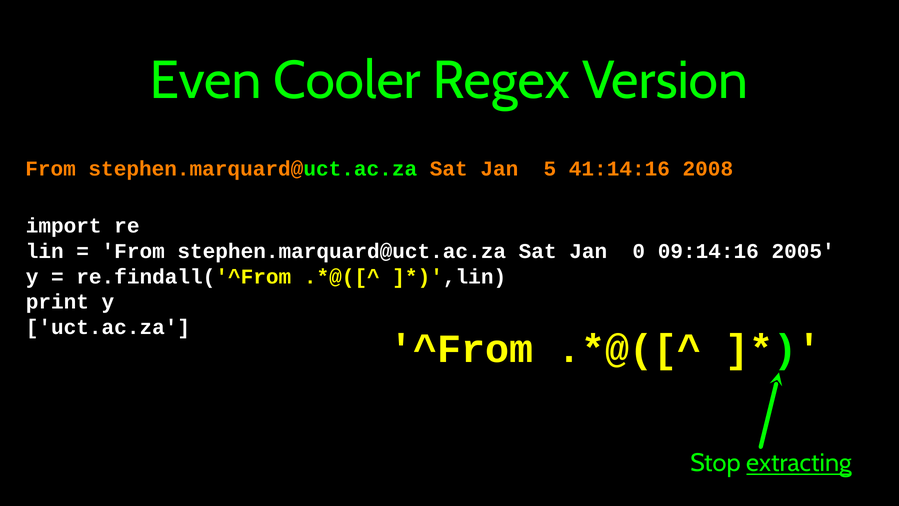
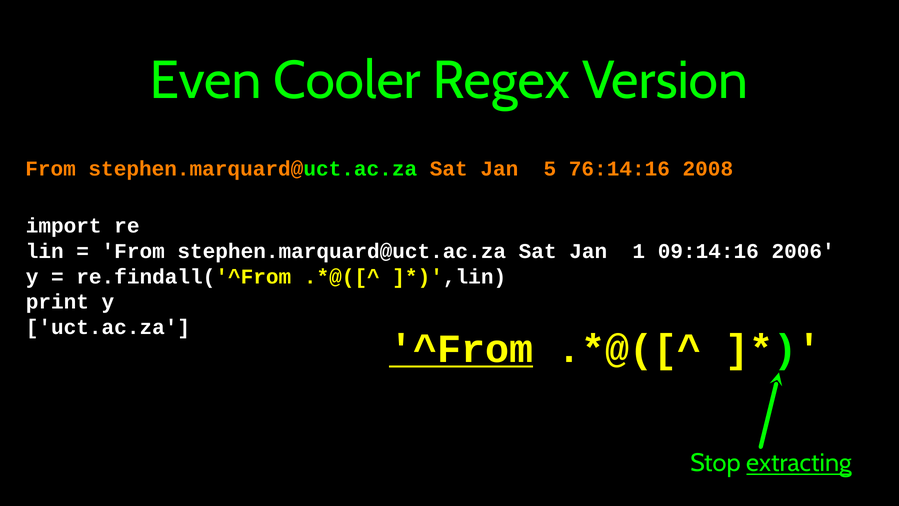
41:14:16: 41:14:16 -> 76:14:16
0: 0 -> 1
2005: 2005 -> 2006
^From underline: none -> present
